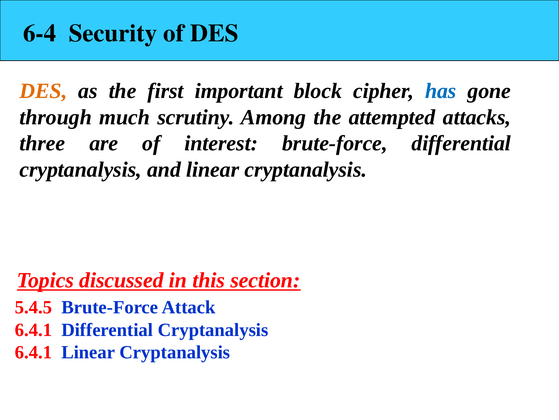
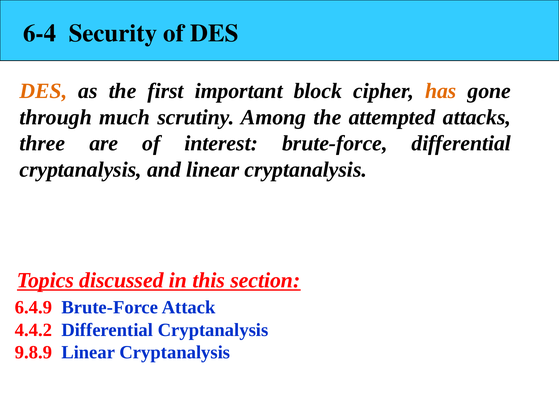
has colour: blue -> orange
5.4.5: 5.4.5 -> 6.4.9
6.4.1 at (33, 329): 6.4.1 -> 4.4.2
6.4.1 at (33, 352): 6.4.1 -> 9.8.9
